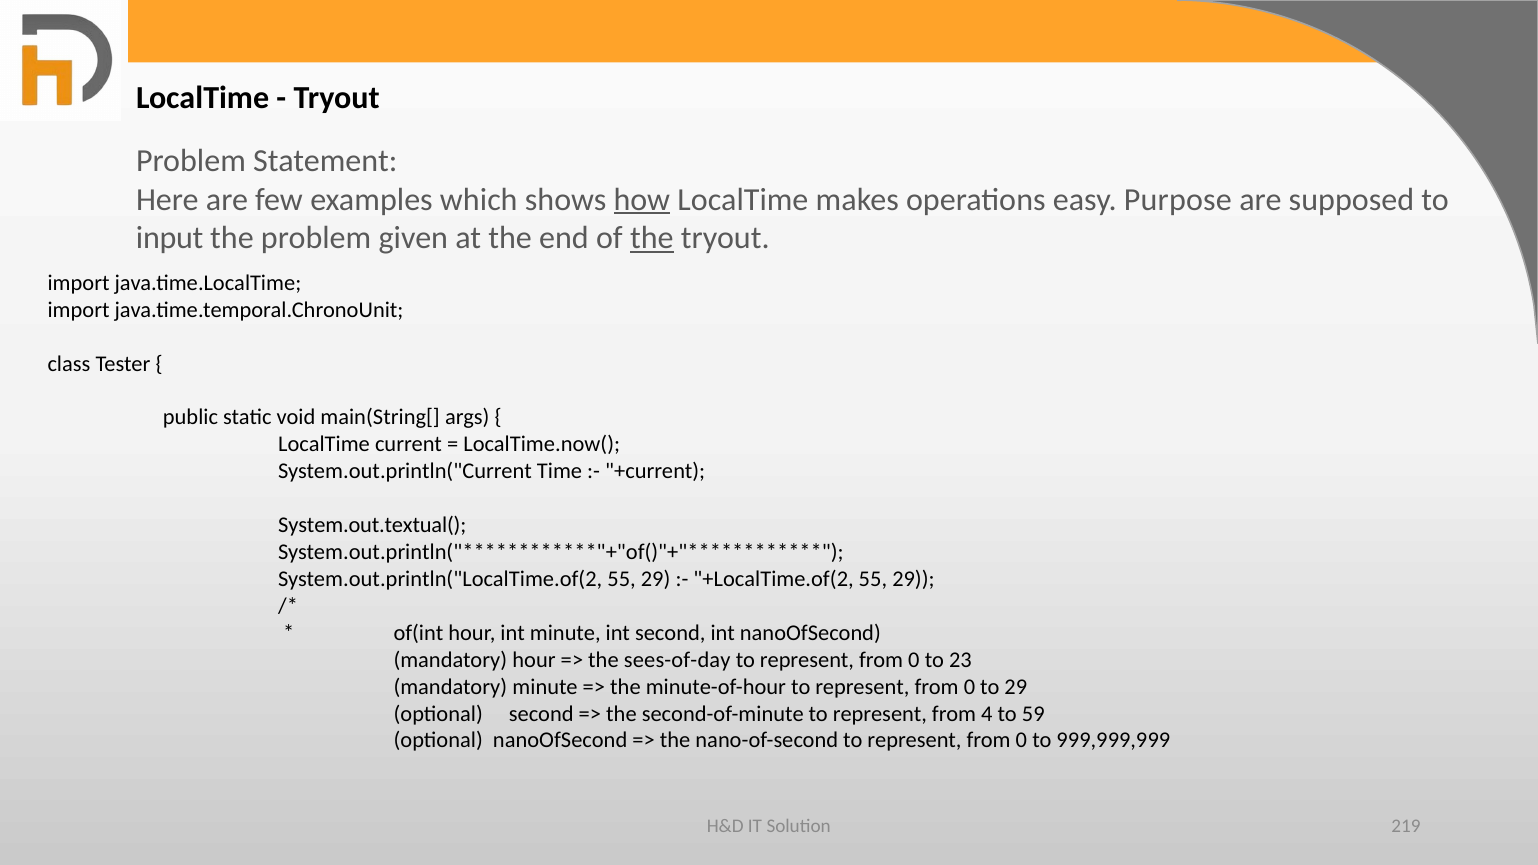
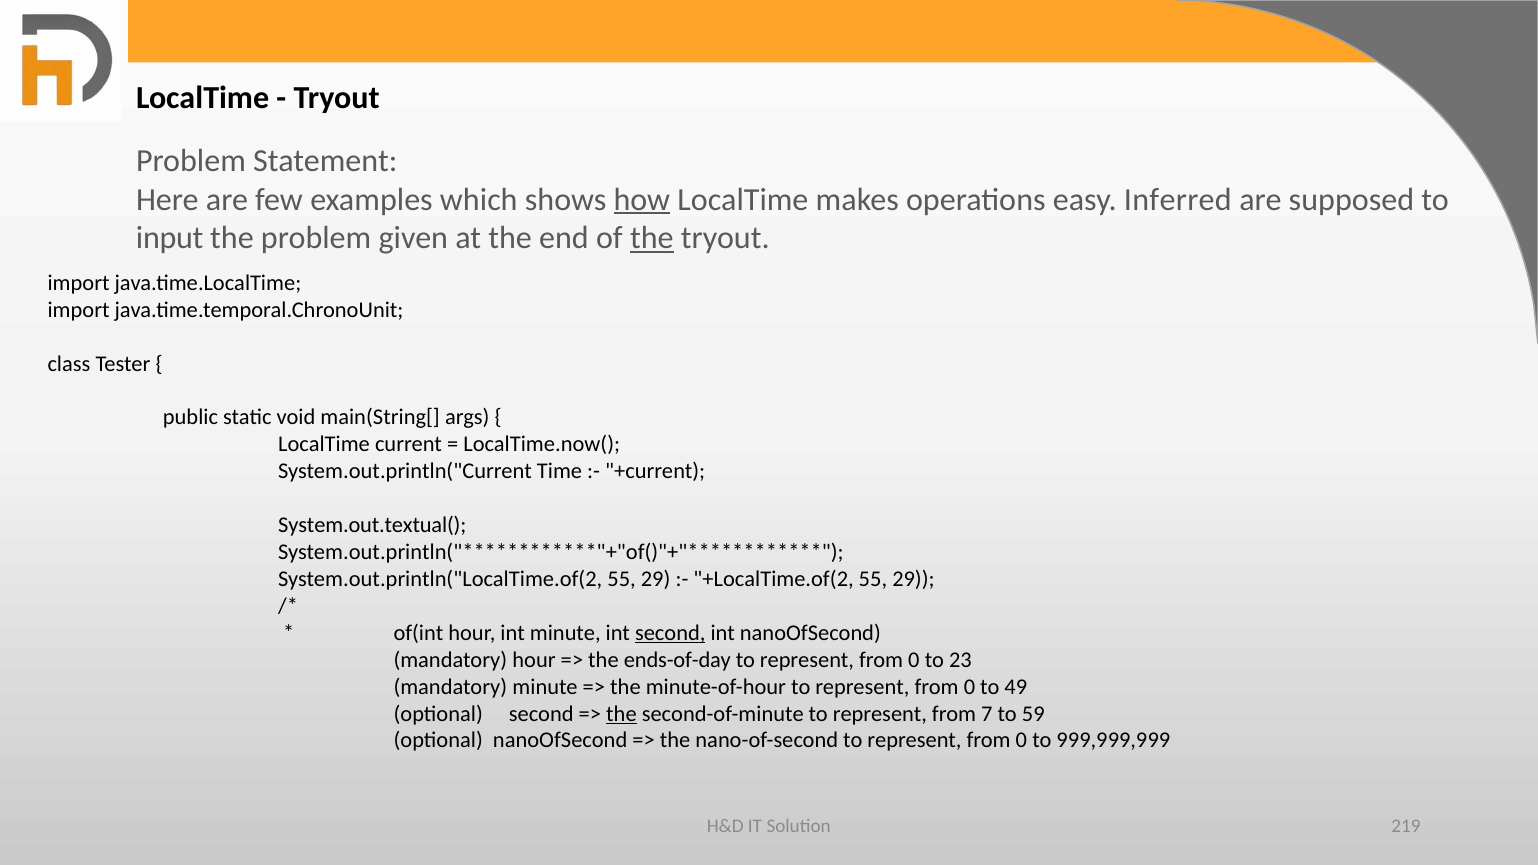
Purpose: Purpose -> Inferred
second at (670, 633) underline: none -> present
sees-of-day: sees-of-day -> ends-of-day
to 29: 29 -> 49
the at (621, 714) underline: none -> present
4: 4 -> 7
